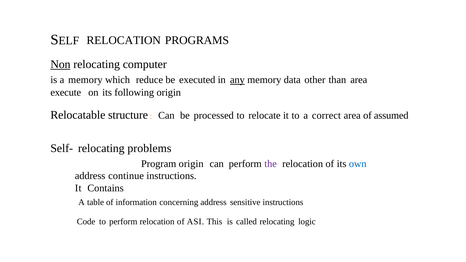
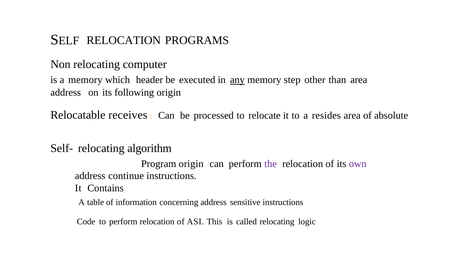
Non underline: present -> none
reduce: reduce -> header
data: data -> step
execute at (66, 93): execute -> address
structure: structure -> receives
correct: correct -> resides
assumed: assumed -> absolute
problems: problems -> algorithm
own colour: blue -> purple
